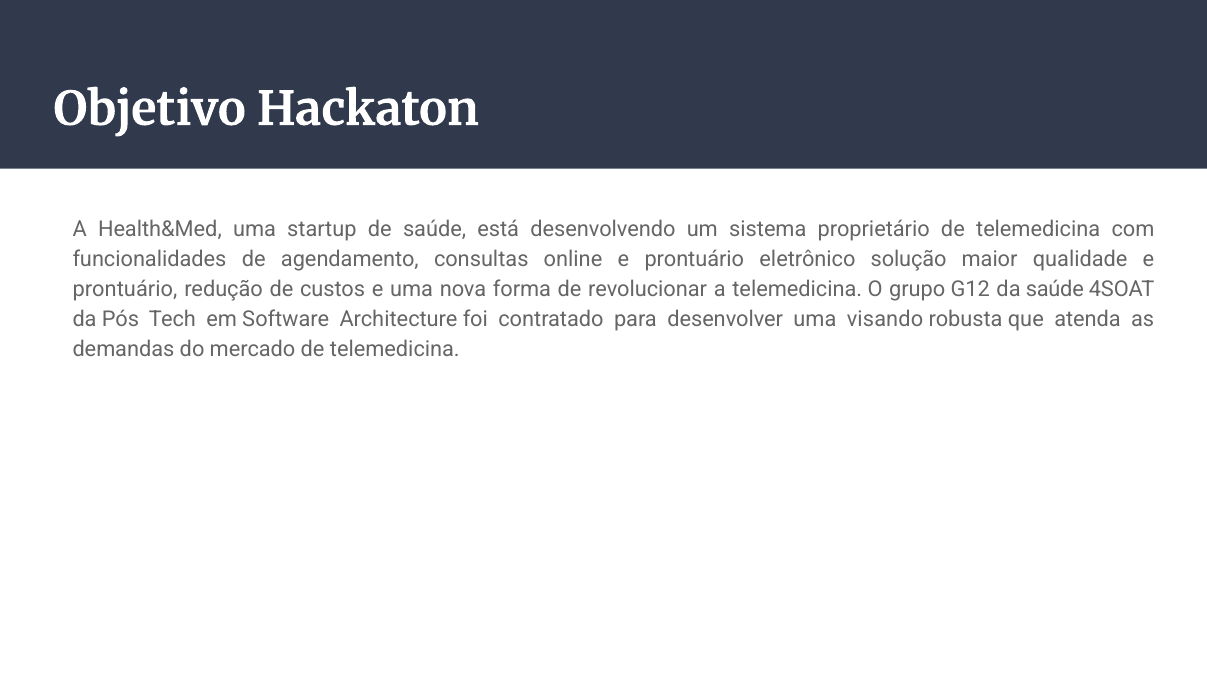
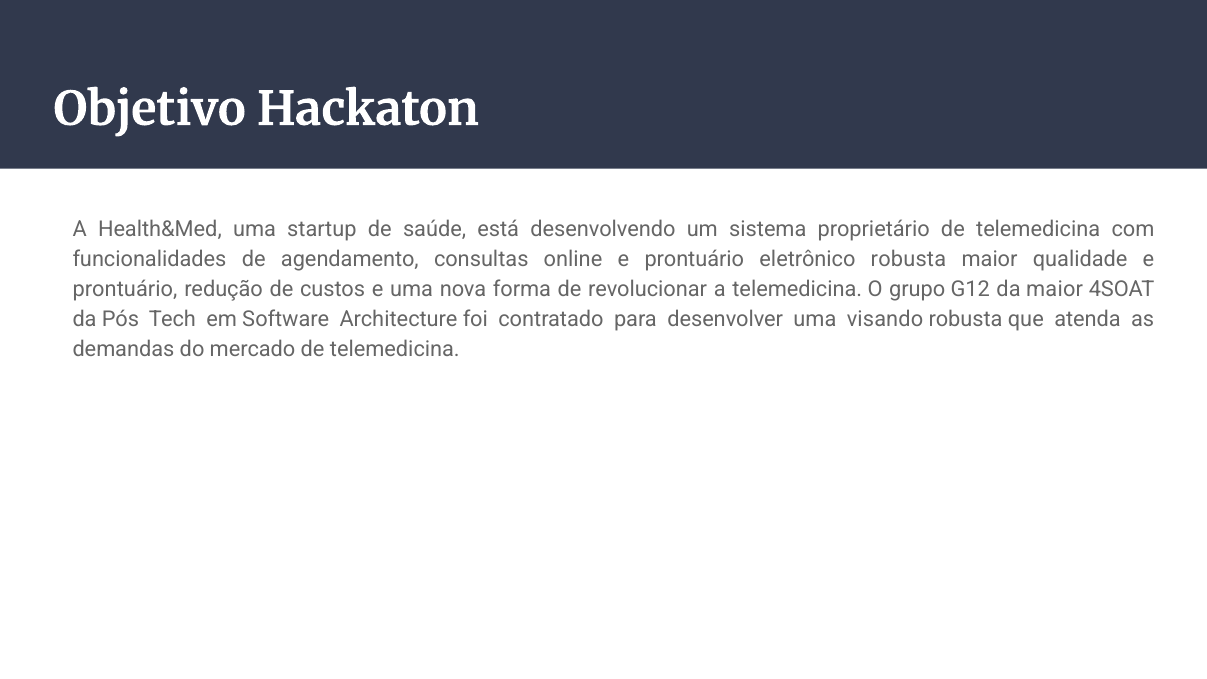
eletrônico solução: solução -> robusta
da saúde: saúde -> maior
